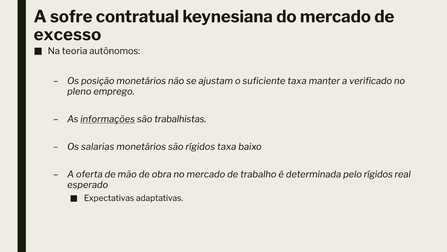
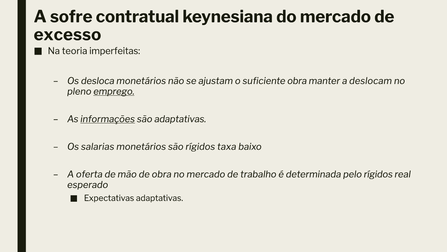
autônomos: autônomos -> imperfeitas
posição: posição -> desloca
suficiente taxa: taxa -> obra
verificado: verificado -> deslocam
emprego underline: none -> present
são trabalhistas: trabalhistas -> adaptativas
